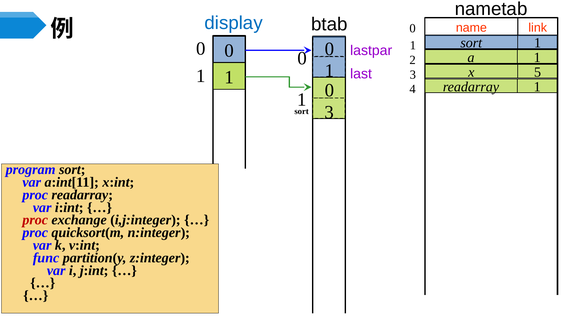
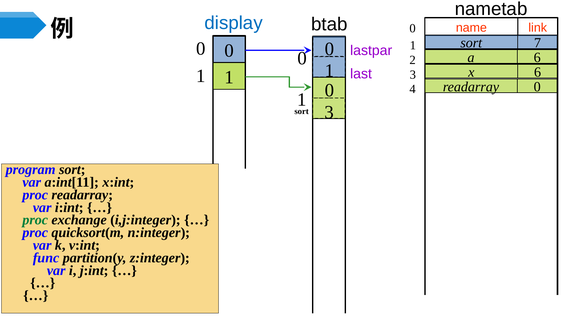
1 at (538, 43): 1 -> 7
2 1: 1 -> 6
3 5: 5 -> 6
4 1: 1 -> 0
proc at (35, 220) colour: red -> green
